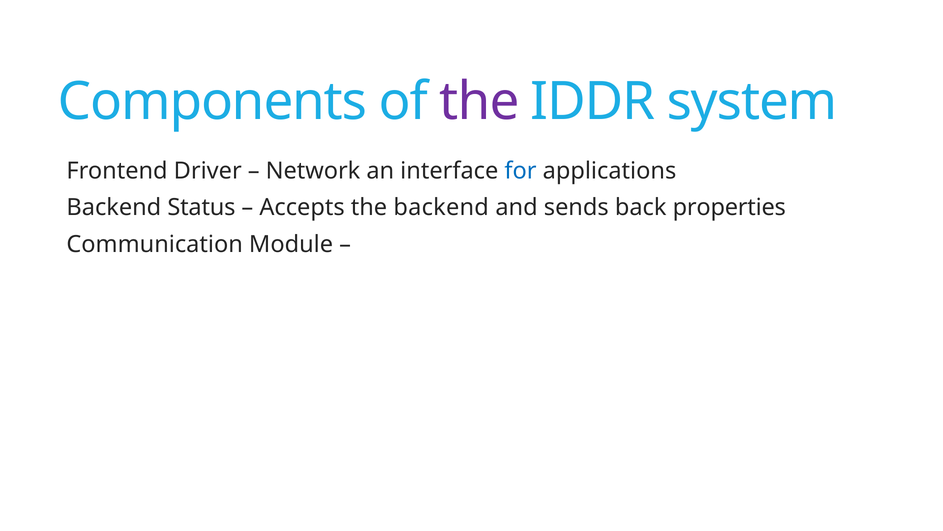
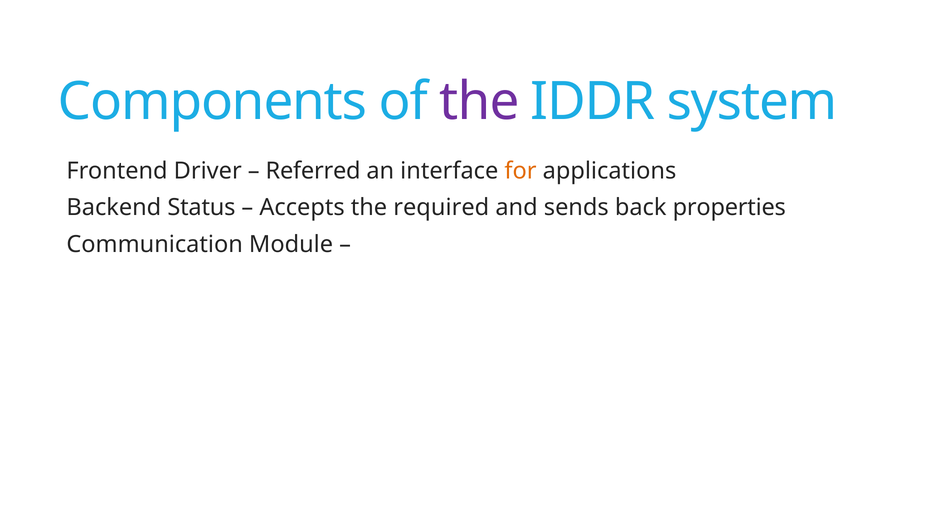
Network: Network -> Referred
for colour: blue -> orange
the backend: backend -> required
